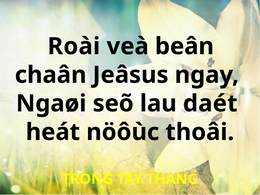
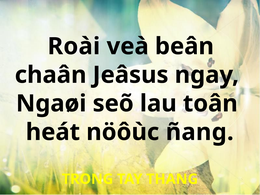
daét: daét -> toân
thoâi: thoâi -> ñang
